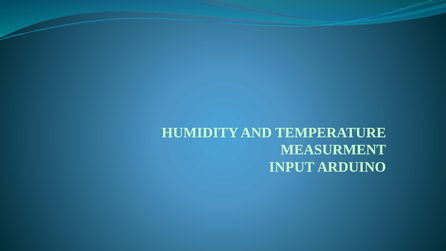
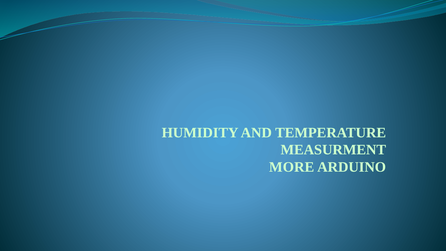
INPUT: INPUT -> MORE
